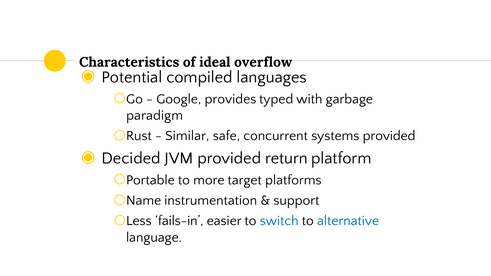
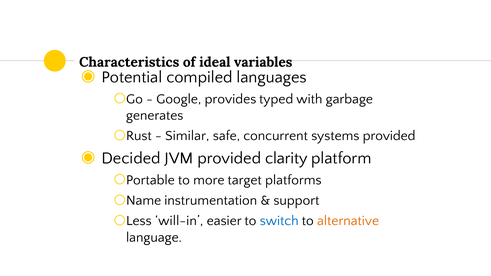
overflow: overflow -> variables
paradigm: paradigm -> generates
return: return -> clarity
fails-in: fails-in -> will-in
alternative colour: blue -> orange
